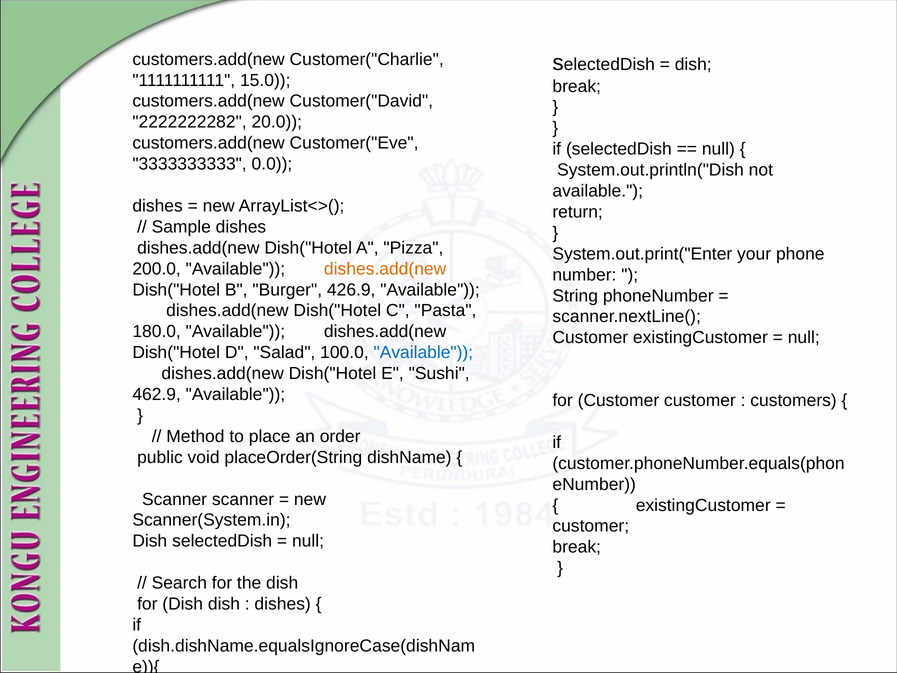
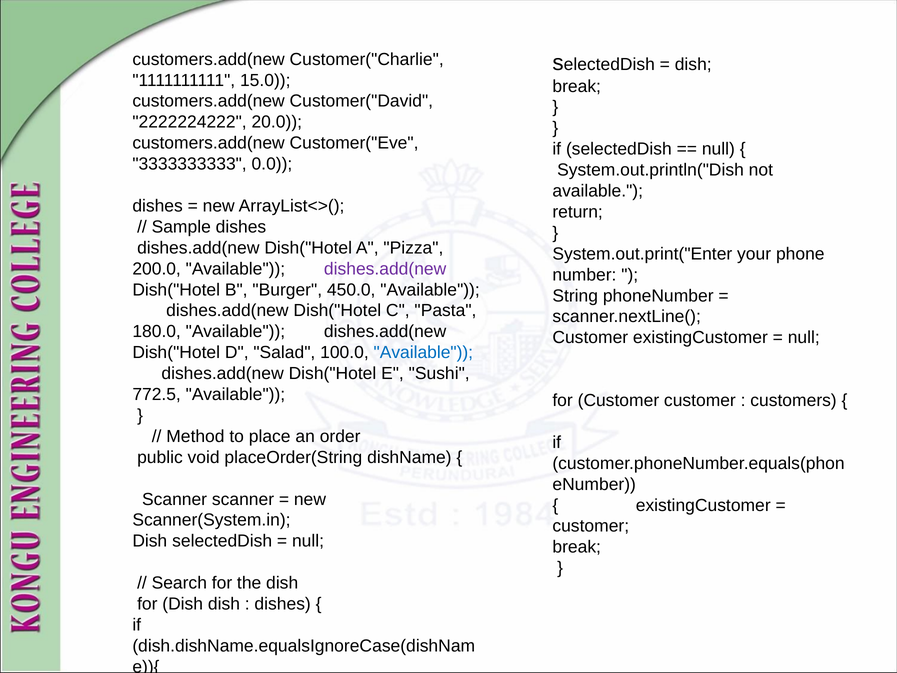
2222222282: 2222222282 -> 2222224222
dishes.add(new at (385, 269) colour: orange -> purple
426.9: 426.9 -> 450.0
462.9: 462.9 -> 772.5
